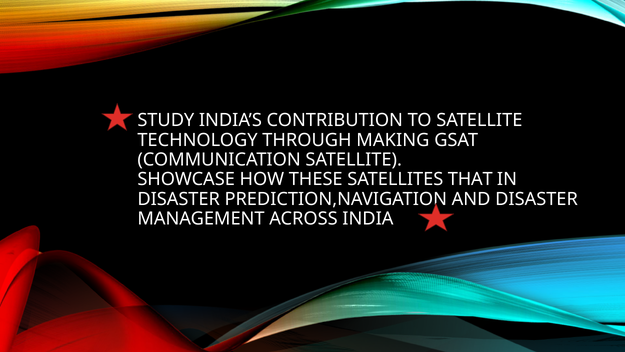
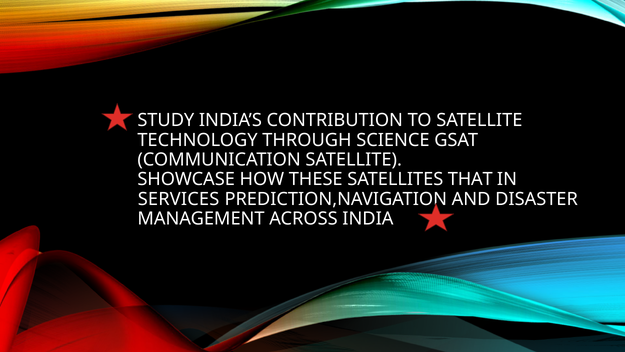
MAKING: MAKING -> SCIENCE
DISASTER at (179, 199): DISASTER -> SERVICES
